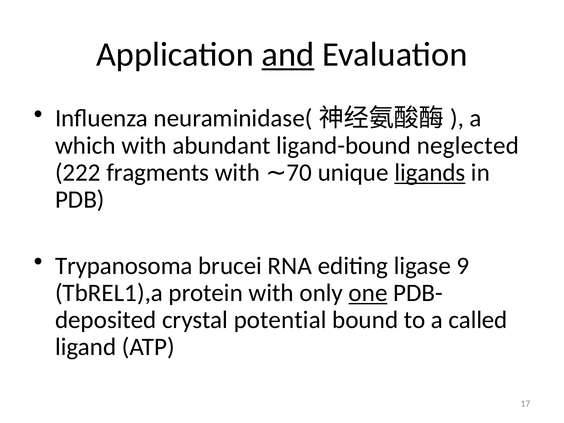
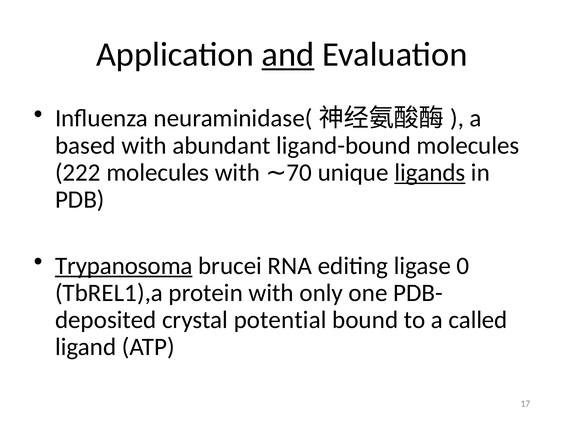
which: which -> based
ligand-bound neglected: neglected -> molecules
222 fragments: fragments -> molecules
Trypanosoma underline: none -> present
9: 9 -> 0
one underline: present -> none
